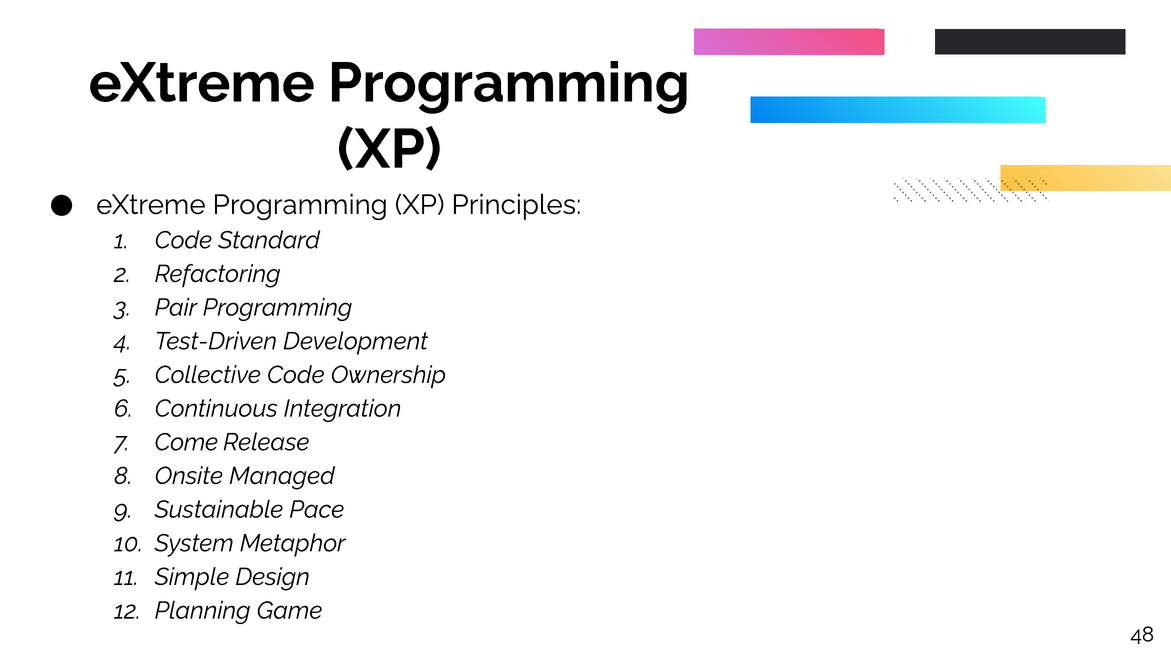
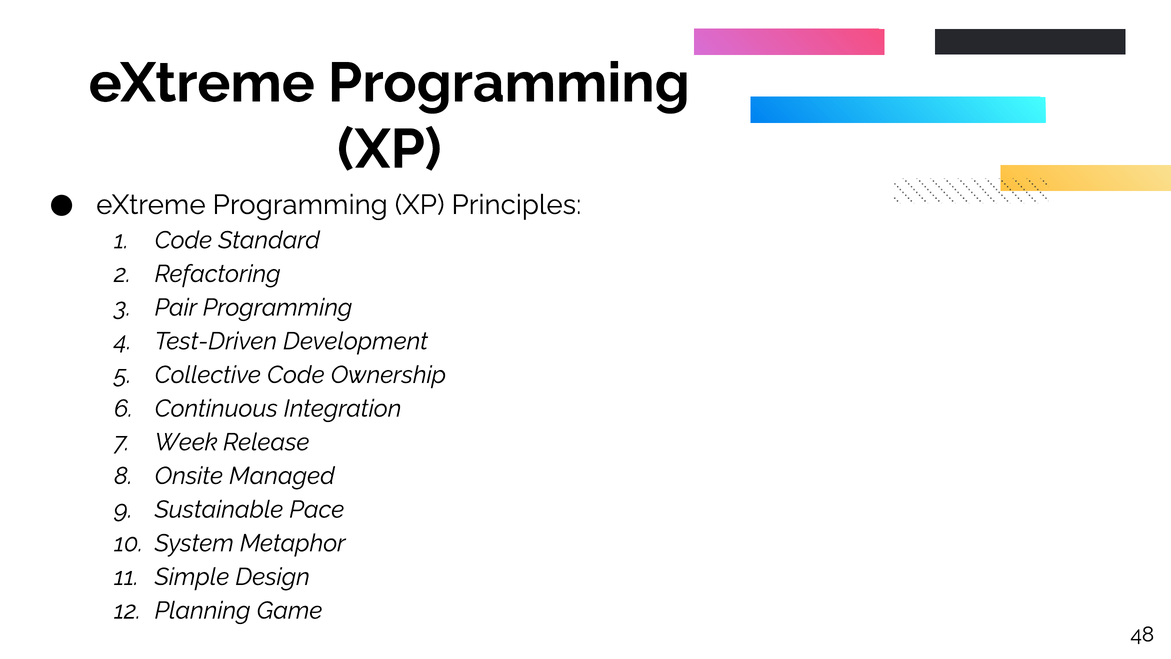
Come: Come -> Week
